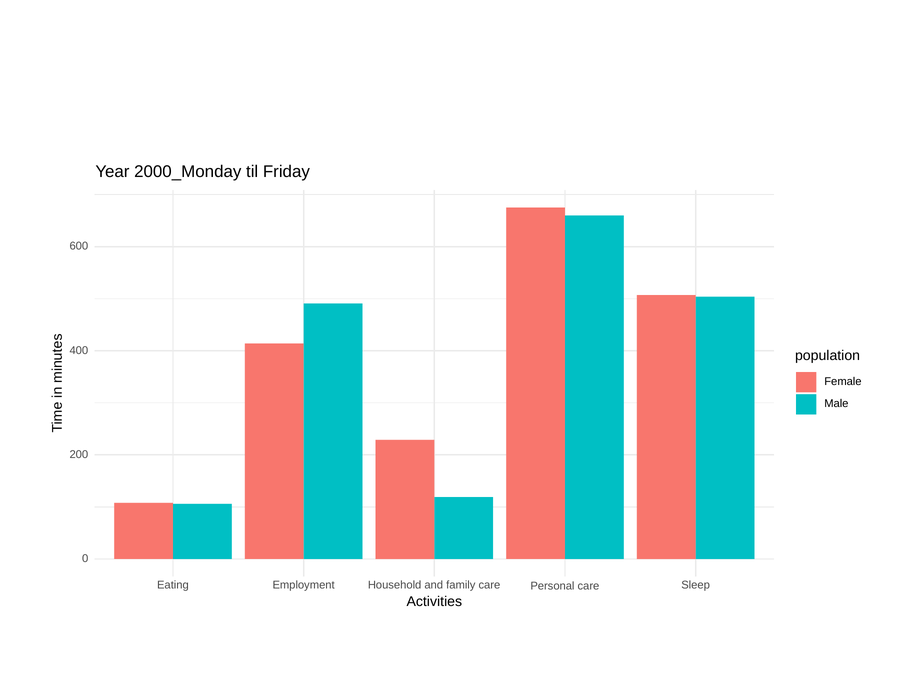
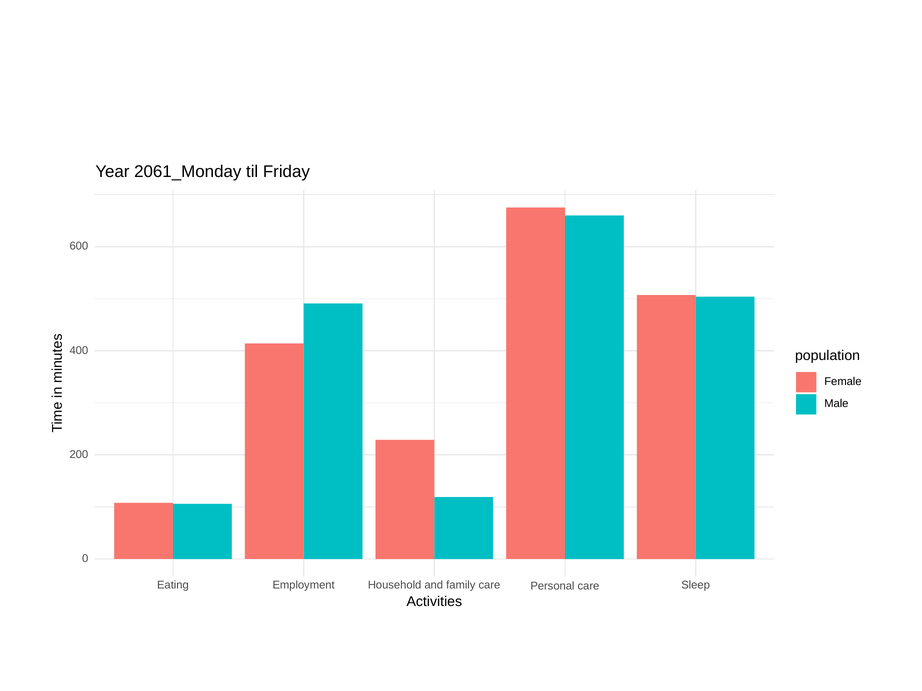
2000_Monday: 2000_Monday -> 2061_Monday
